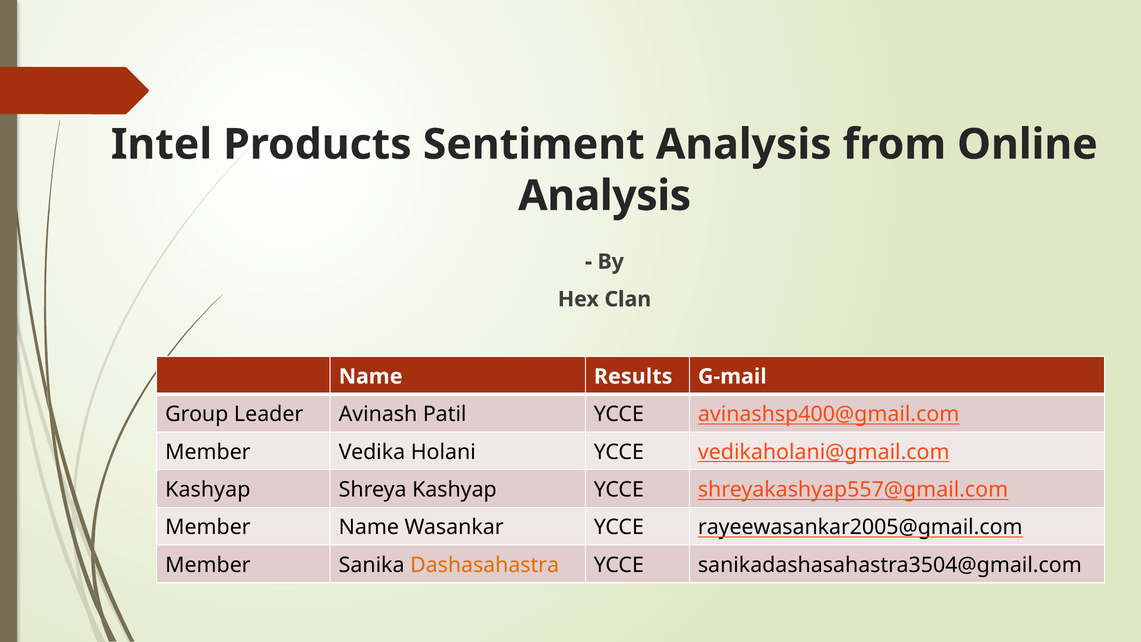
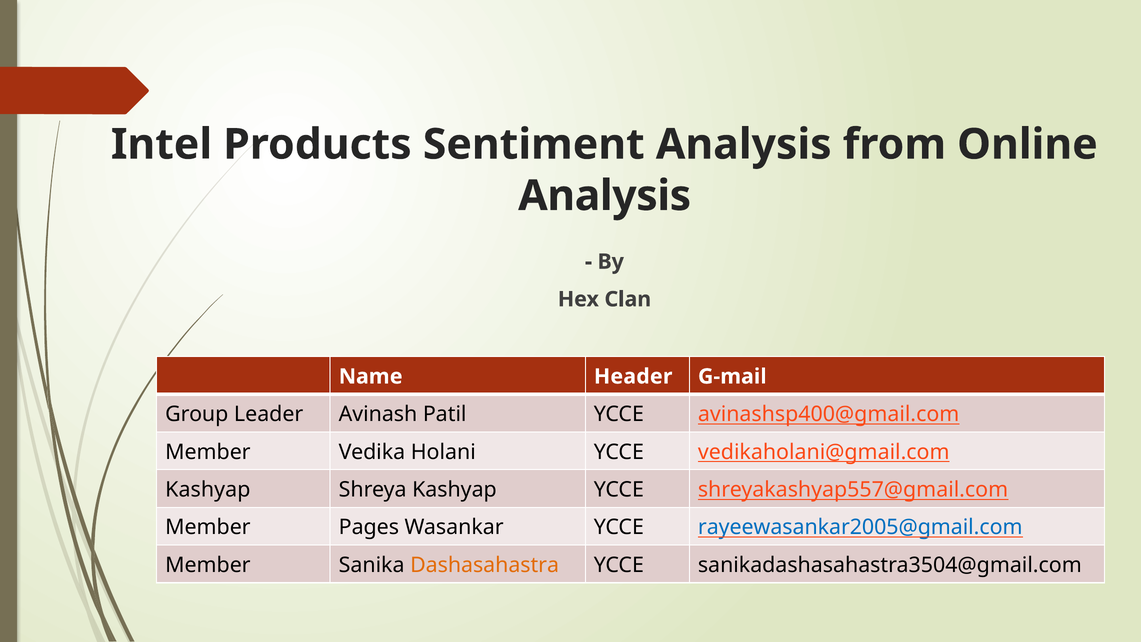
Results: Results -> Header
Member Name: Name -> Pages
rayeewasankar2005@gmail.com colour: black -> blue
